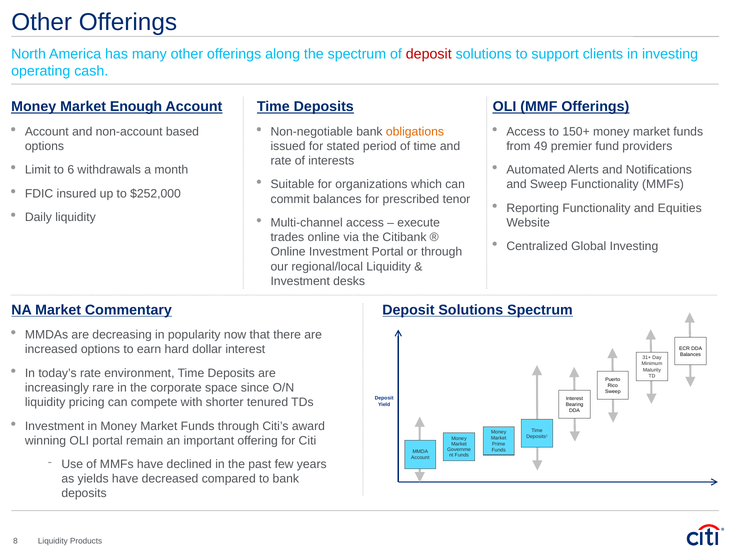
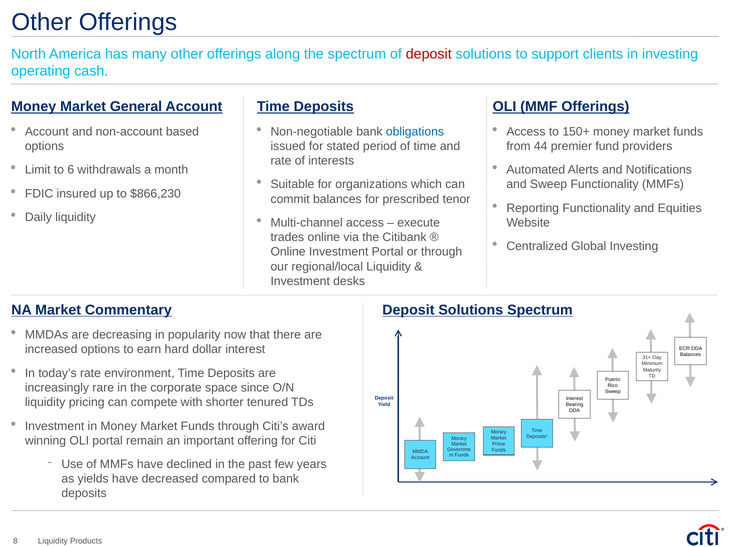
Enough: Enough -> General
obligations colour: orange -> blue
49: 49 -> 44
$252,000: $252,000 -> $866,230
